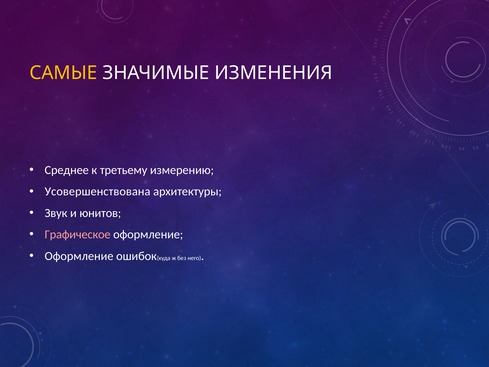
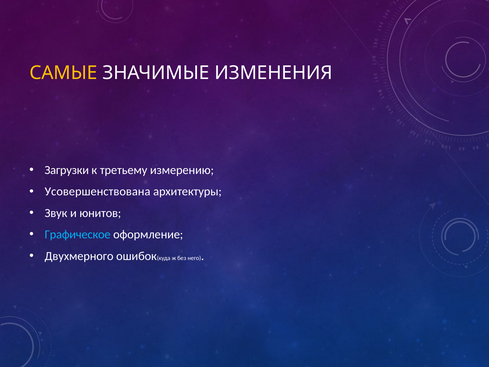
Среднее: Среднее -> Загрузки
Графическое colour: pink -> light blue
Оформление at (79, 256): Оформление -> Двухмерного
